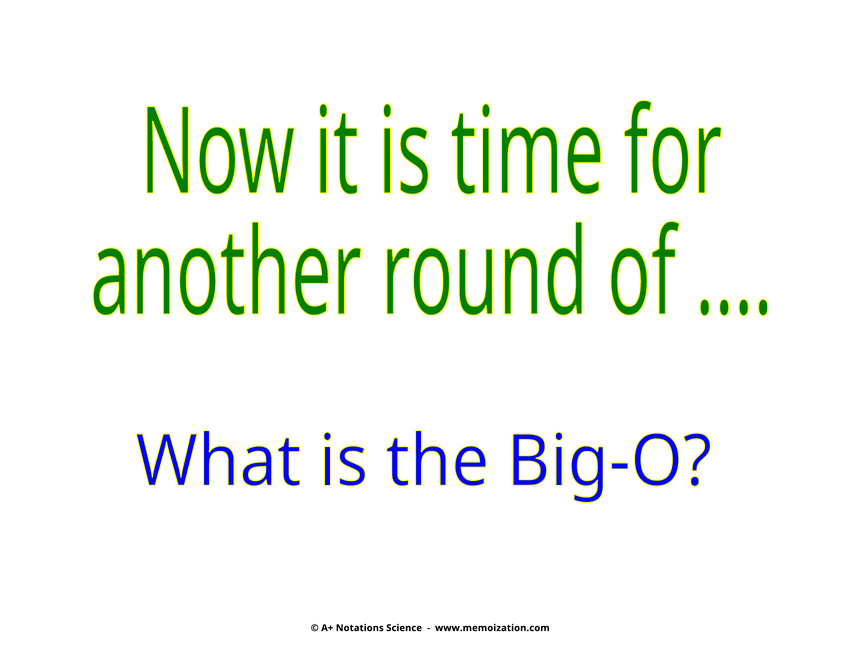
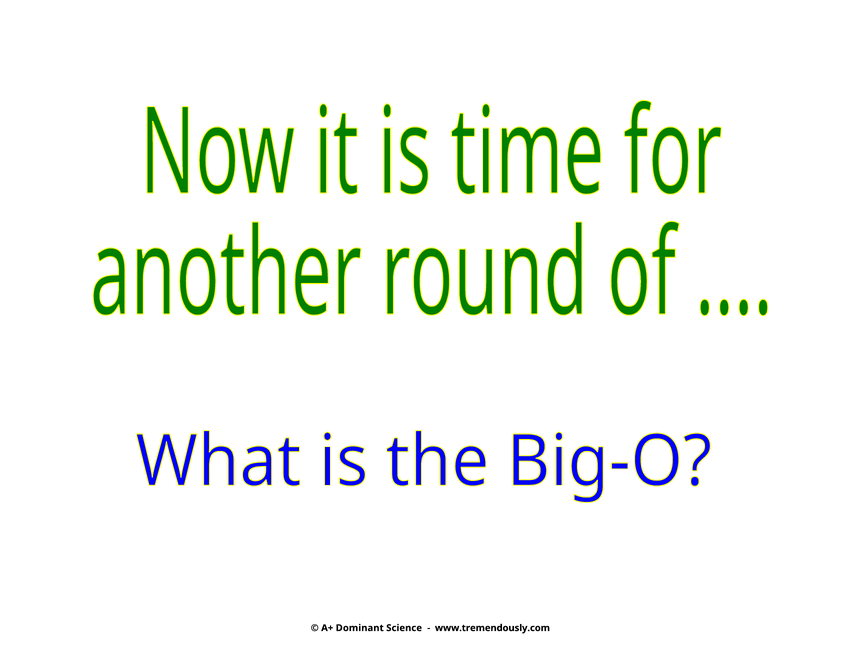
Notations: Notations -> Dominant
www.memoization.com: www.memoization.com -> www.tremendously.com
